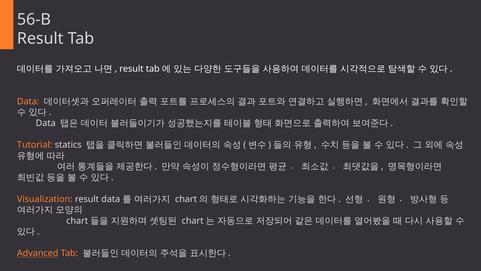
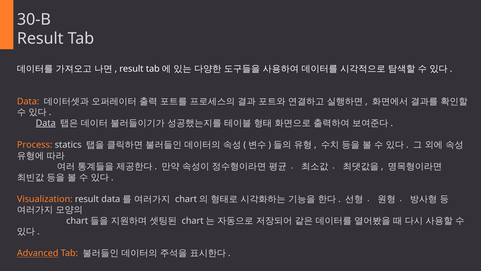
56-B: 56-B -> 30-B
Data at (46, 123) underline: none -> present
Tutorial: Tutorial -> Process
